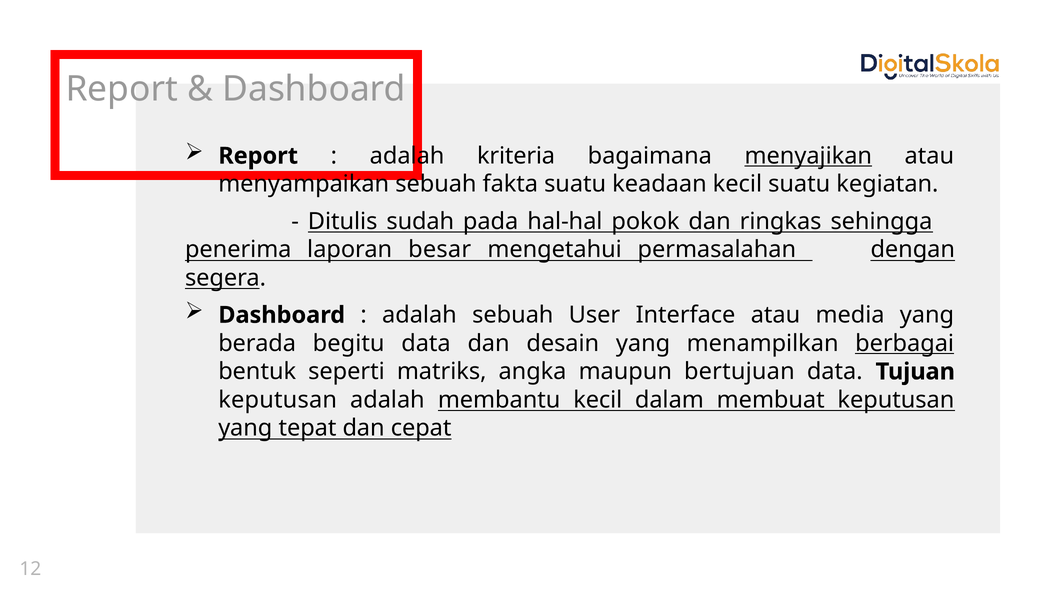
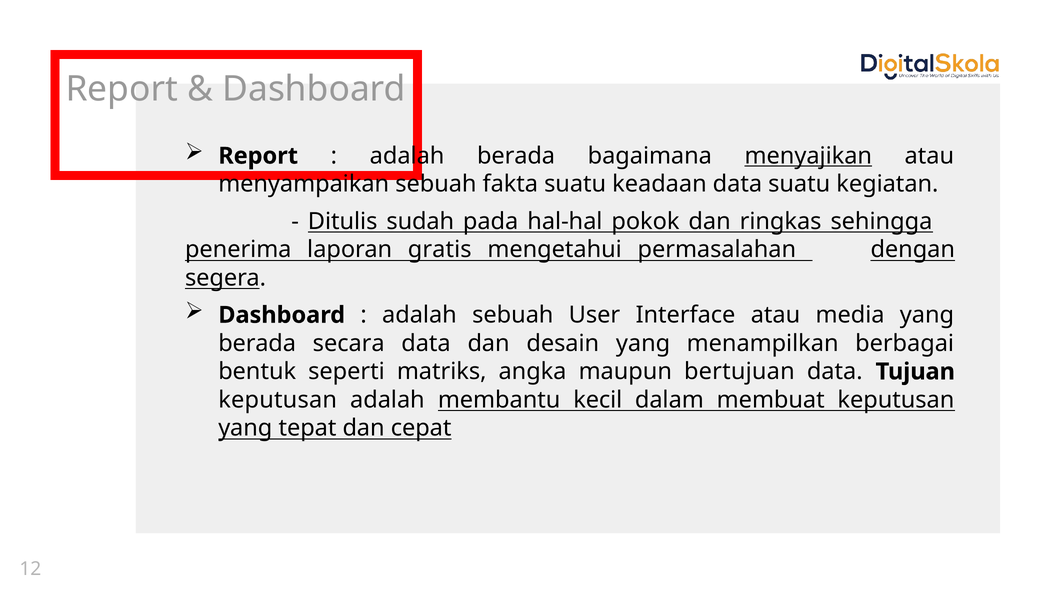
adalah kriteria: kriteria -> berada
keadaan kecil: kecil -> data
besar: besar -> gratis
begitu: begitu -> secara
berbagai underline: present -> none
